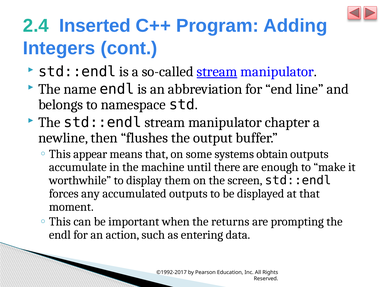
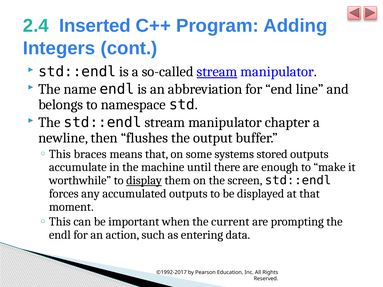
appear: appear -> braces
obtain: obtain -> stored
display underline: none -> present
returns: returns -> current
